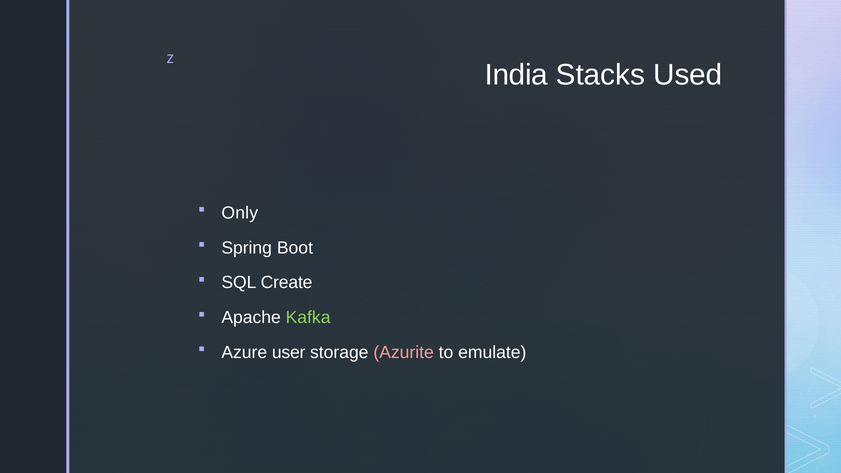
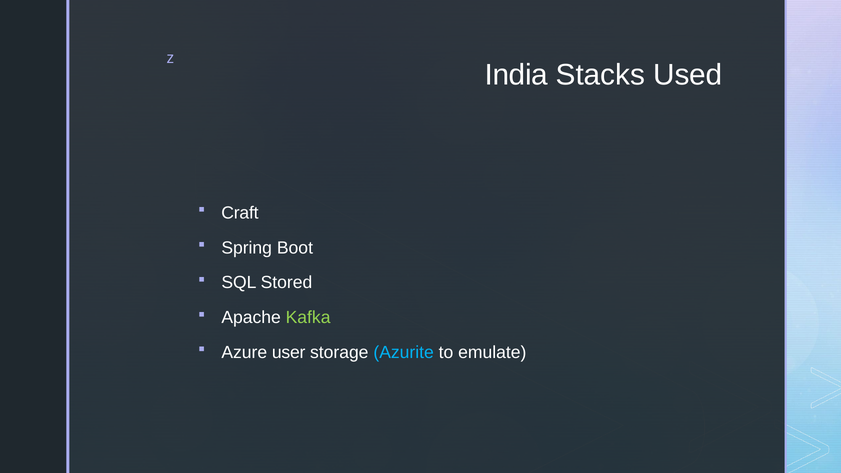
Only: Only -> Craft
Create: Create -> Stored
Azurite colour: pink -> light blue
